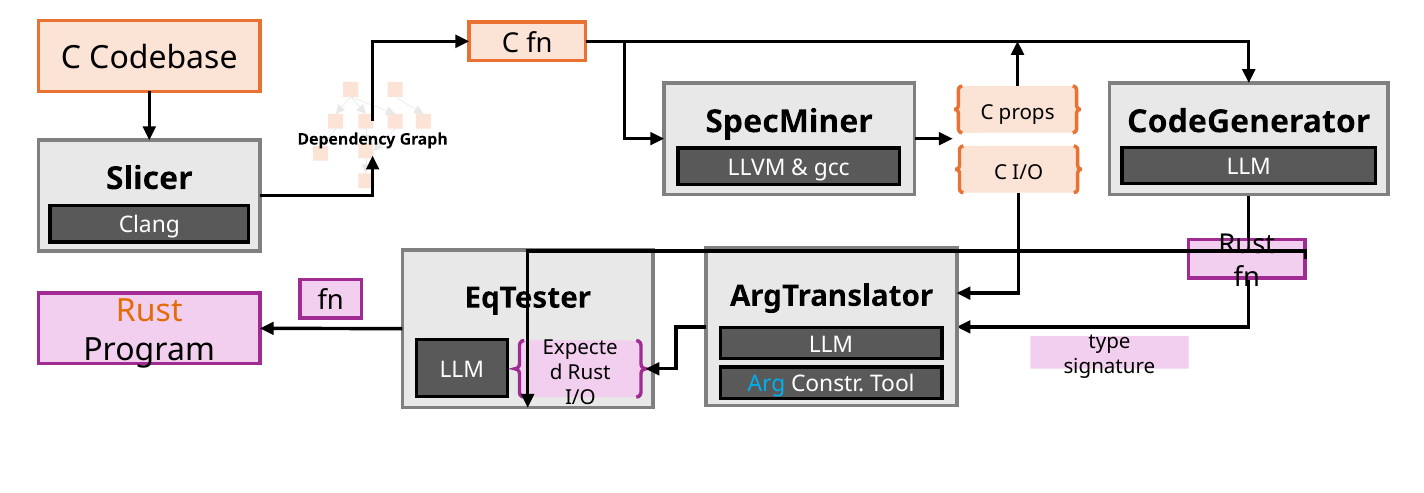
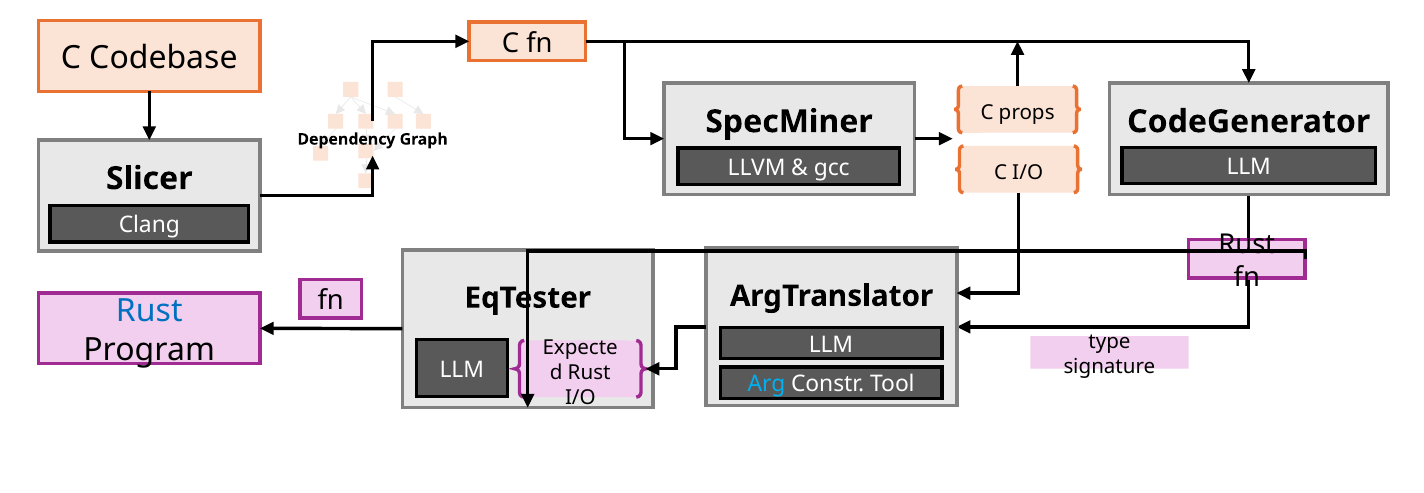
Rust at (149, 312) colour: orange -> blue
